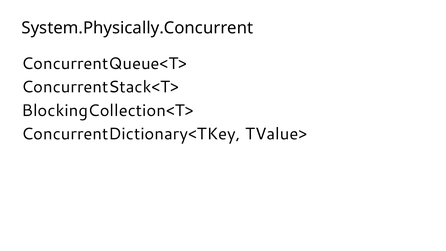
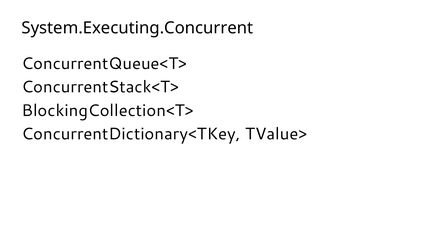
System.Physically.Concurrent: System.Physically.Concurrent -> System.Executing.Concurrent
